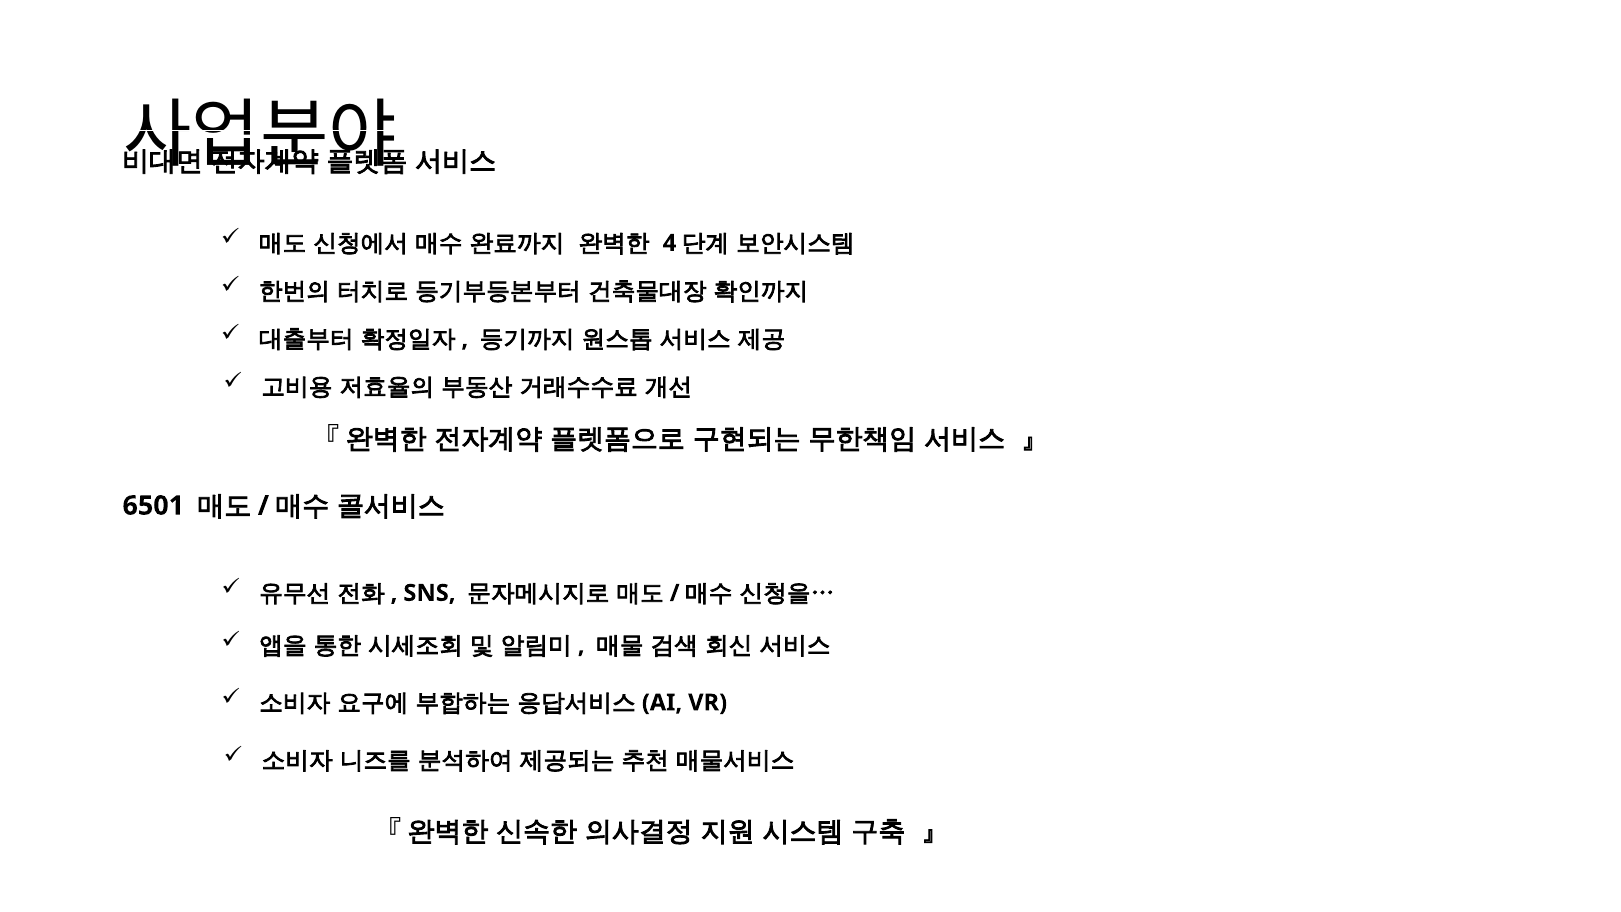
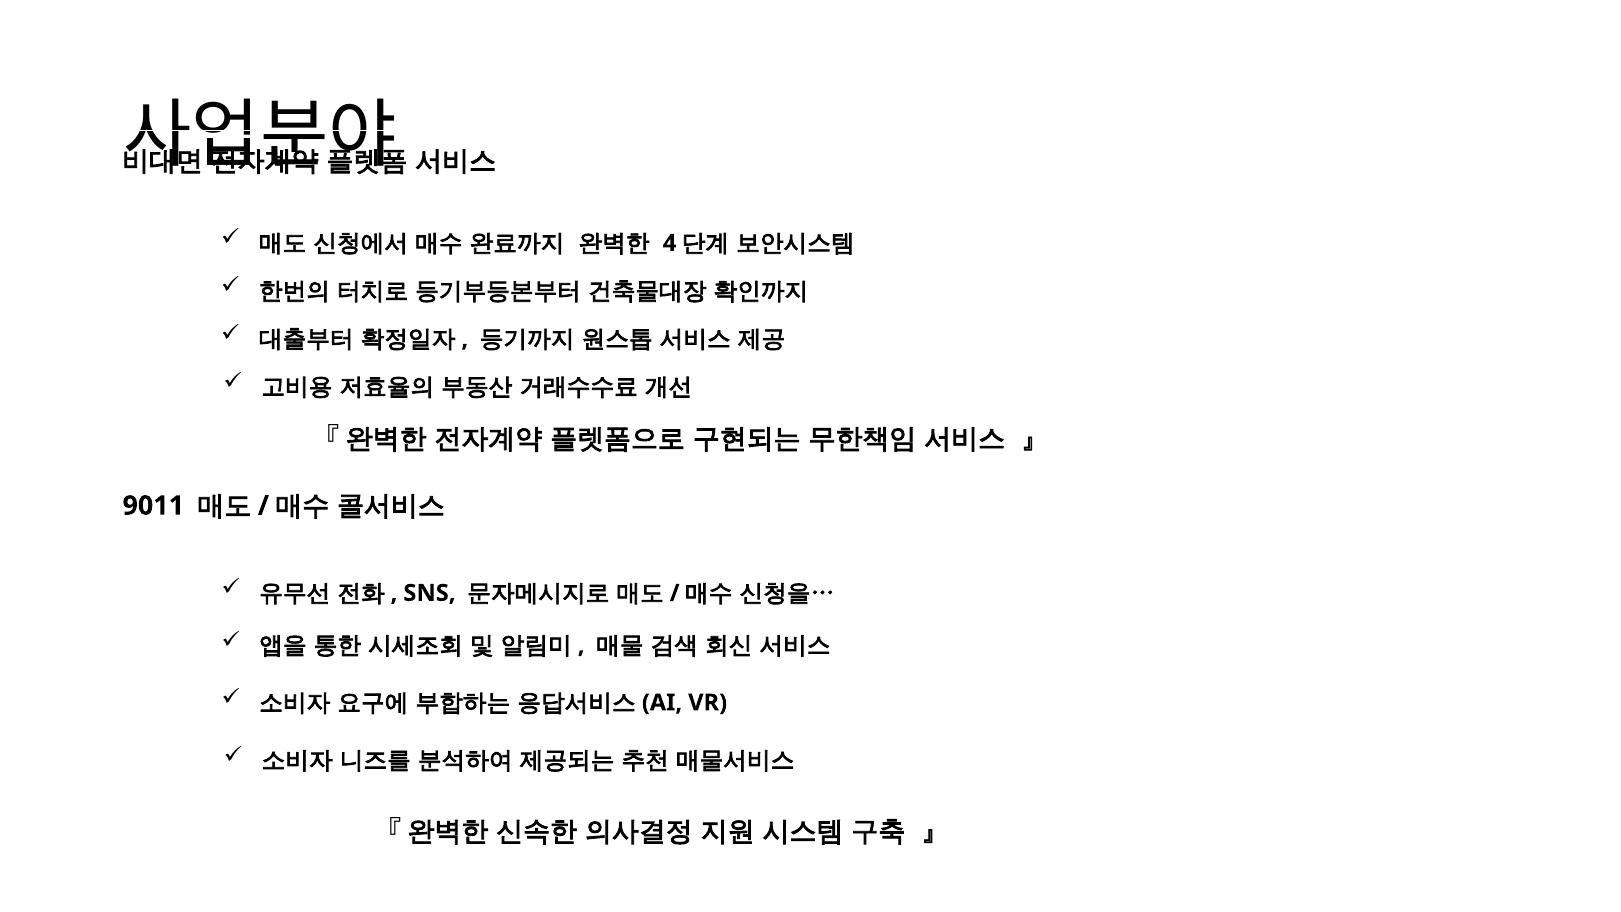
6501: 6501 -> 9011
